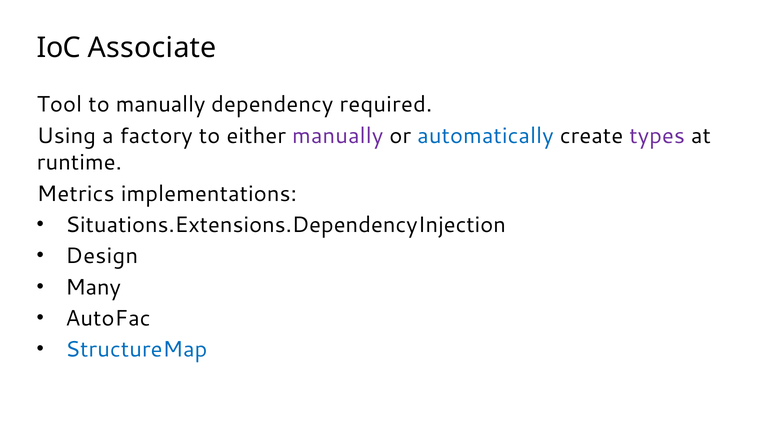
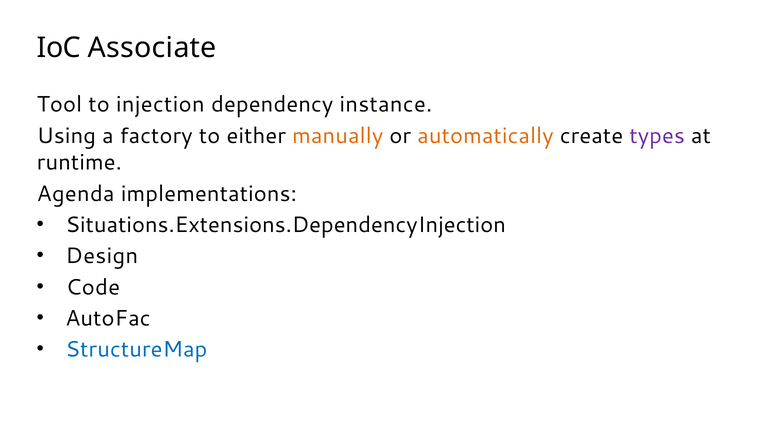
to manually: manually -> injection
required: required -> instance
manually at (338, 136) colour: purple -> orange
automatically colour: blue -> orange
Metrics: Metrics -> Agenda
Many: Many -> Code
